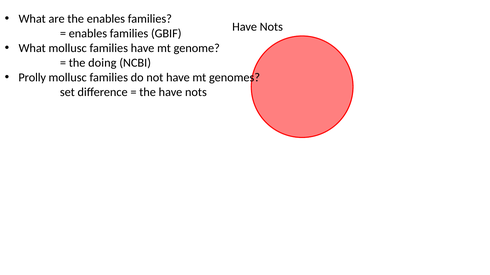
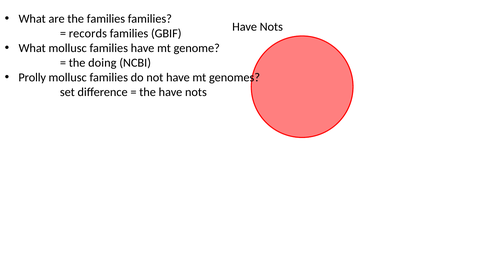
the enables: enables -> families
enables at (88, 34): enables -> records
